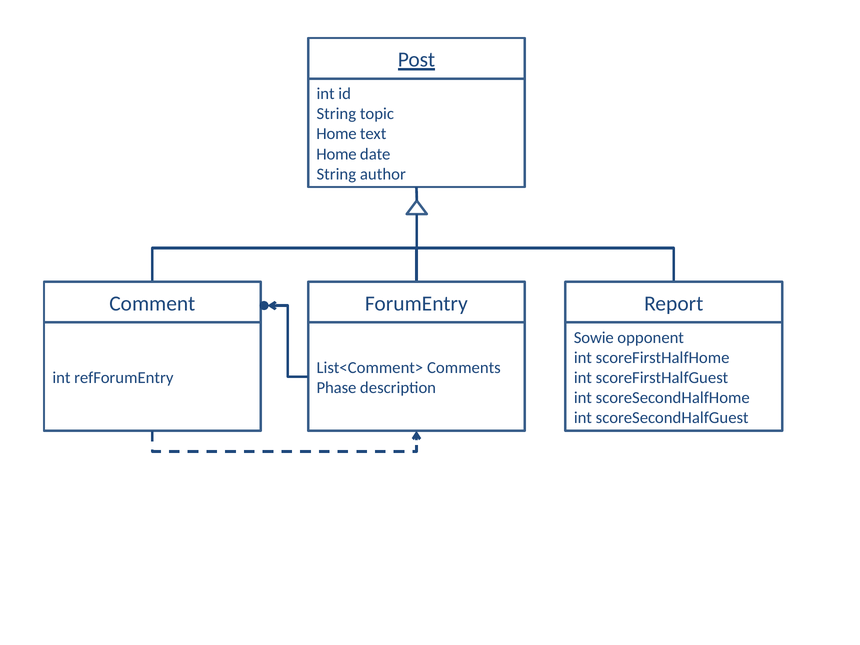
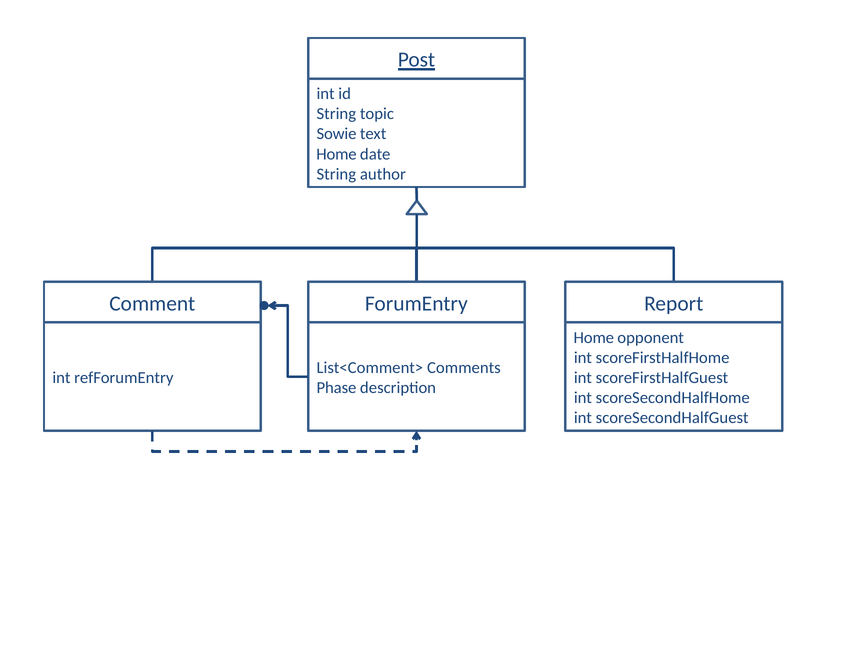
Home at (336, 134): Home -> Sowie
Sowie at (594, 338): Sowie -> Home
